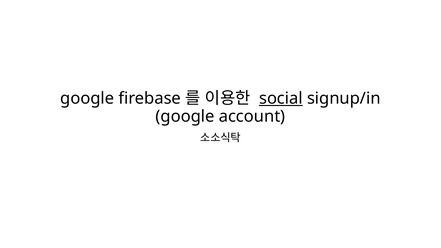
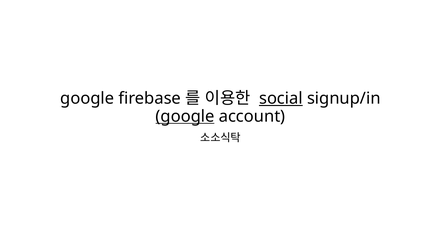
google at (185, 116) underline: none -> present
